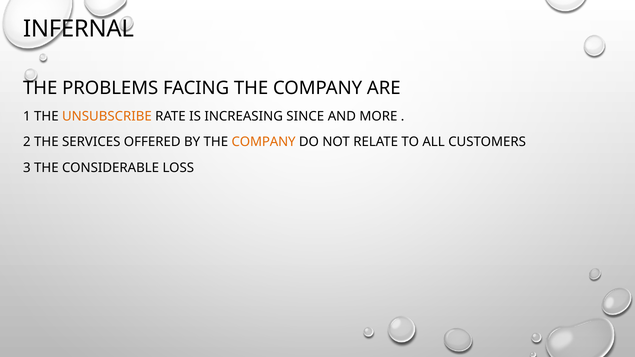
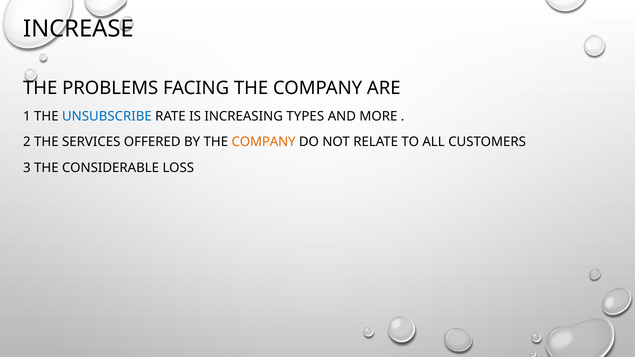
INFERNAL: INFERNAL -> INCREASE
UNSUBSCRIBE colour: orange -> blue
SINCE: SINCE -> TYPES
